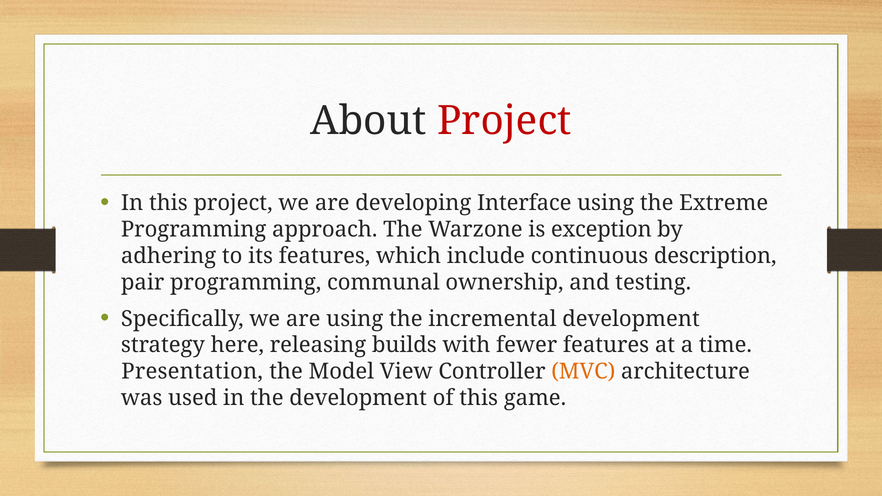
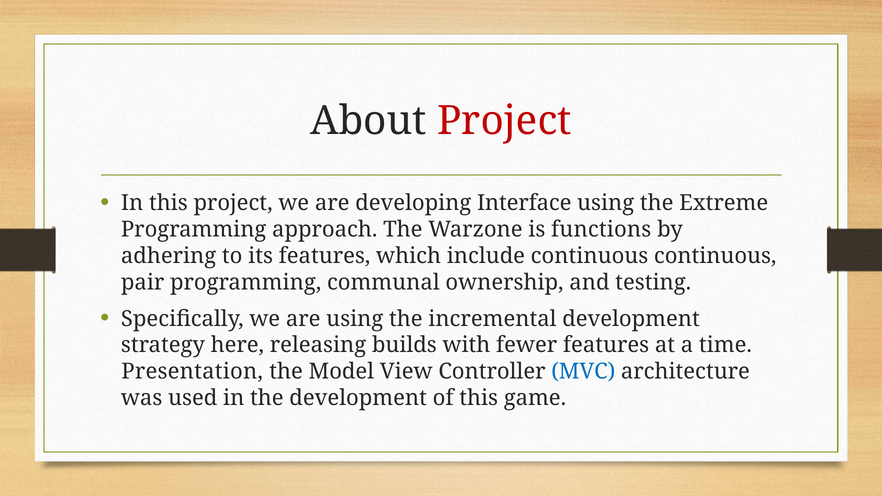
exception: exception -> functions
continuous description: description -> continuous
MVC colour: orange -> blue
